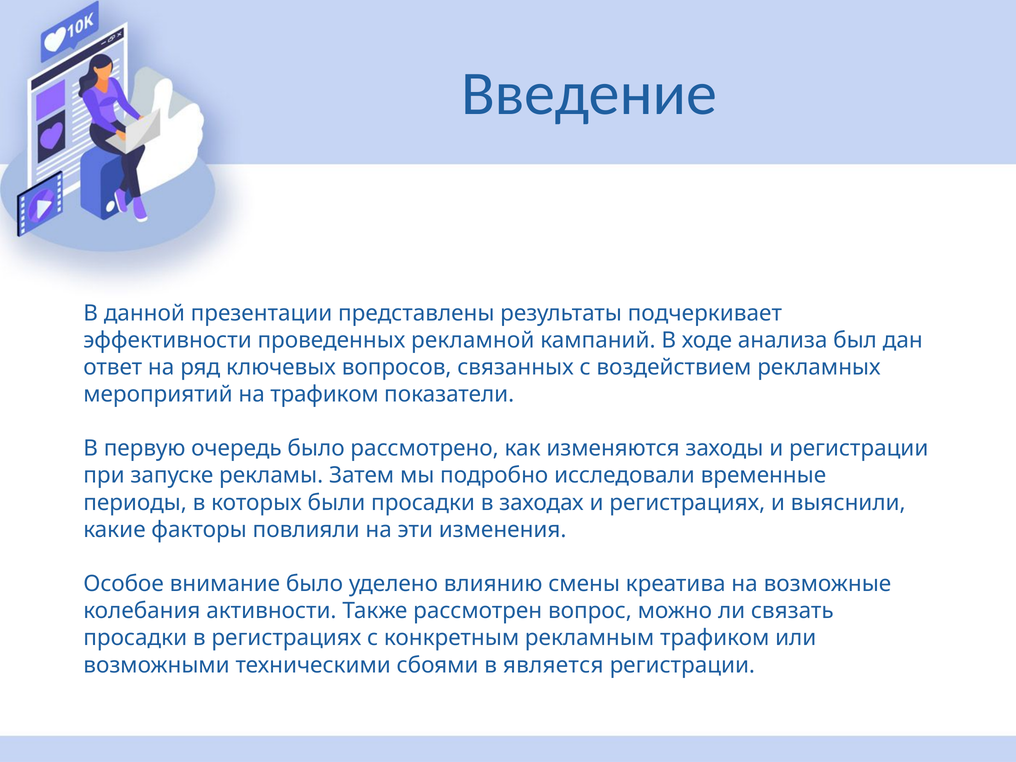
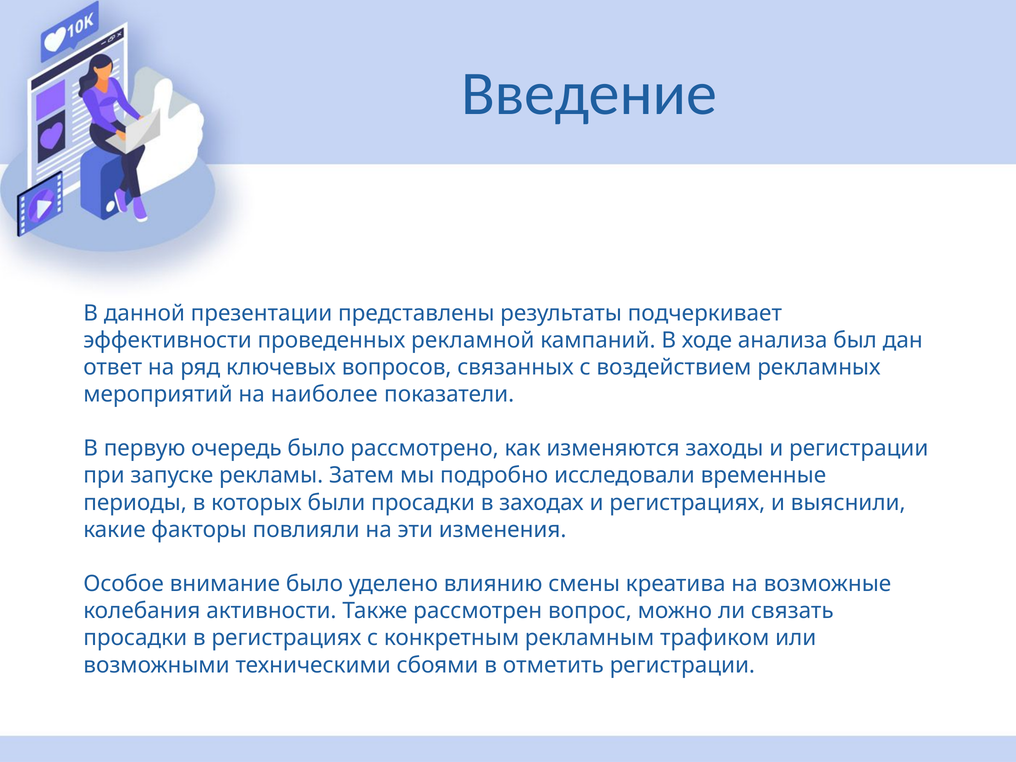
на трафиком: трафиком -> наиболее
является: является -> отметить
